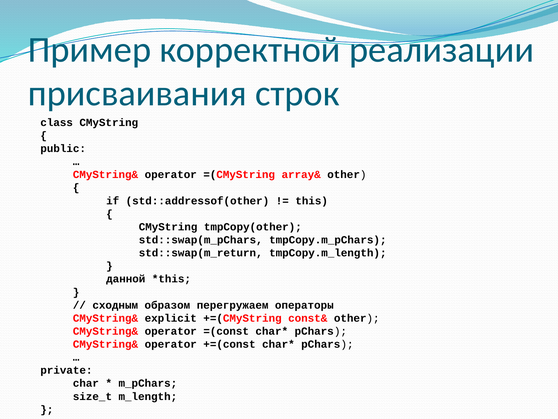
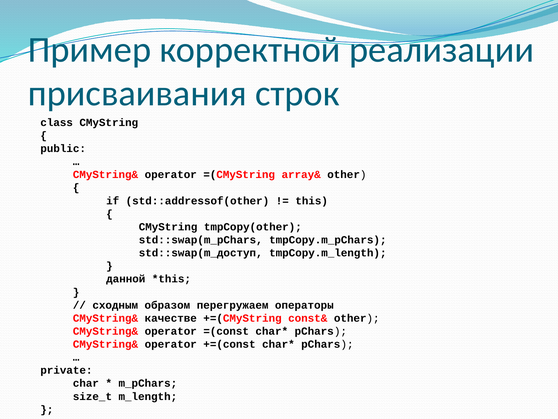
std::swap(m_return: std::swap(m_return -> std::swap(m_доступ
explicit: explicit -> качестве
